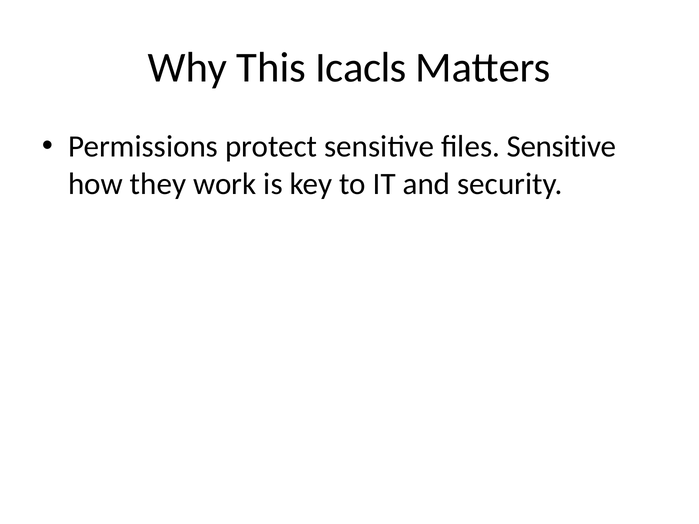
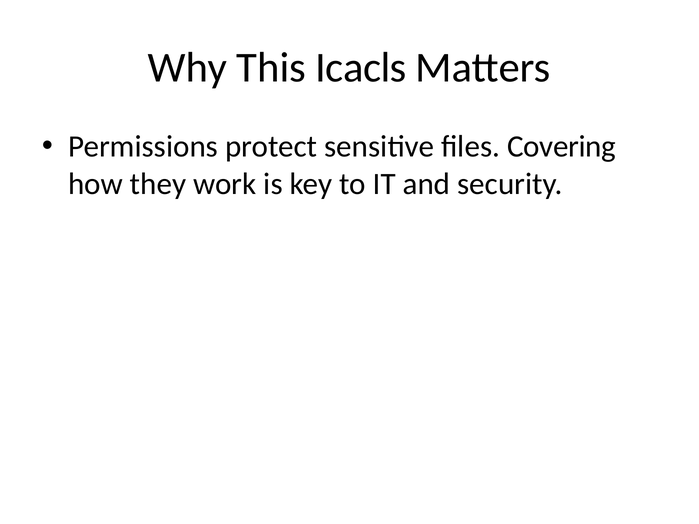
files Sensitive: Sensitive -> Covering
